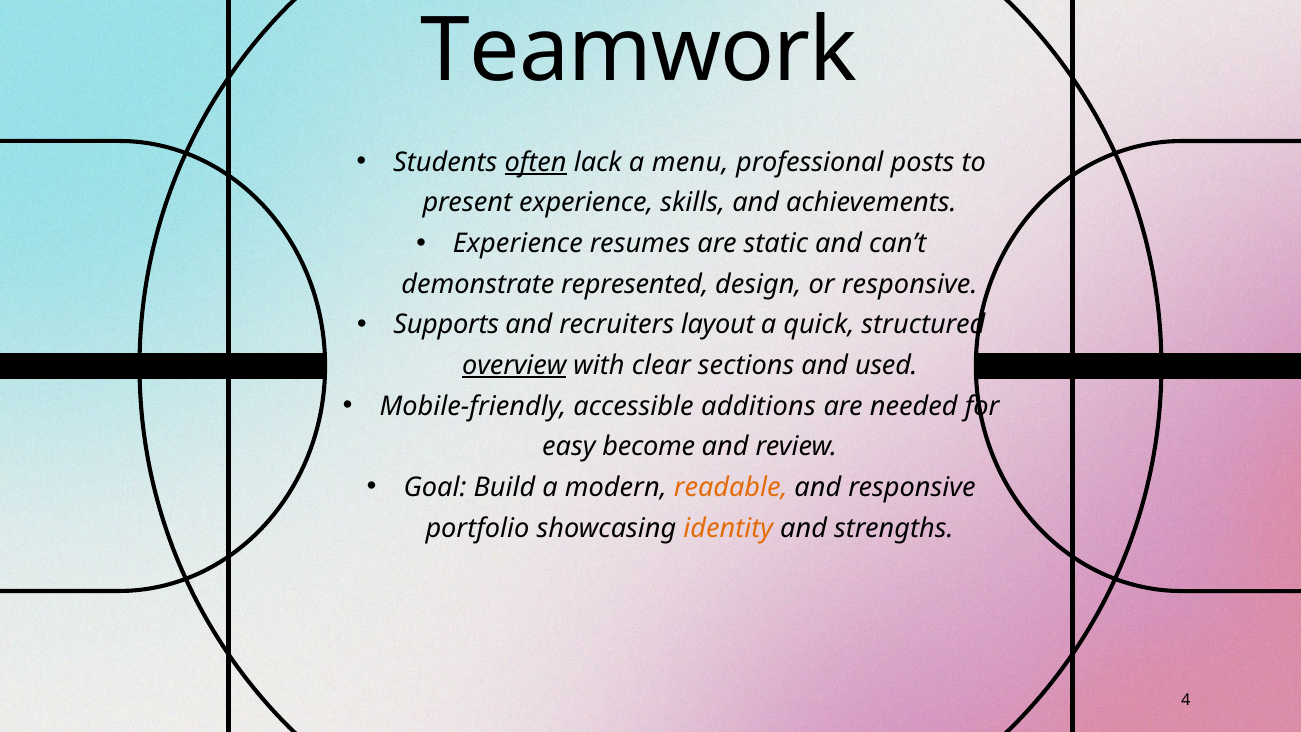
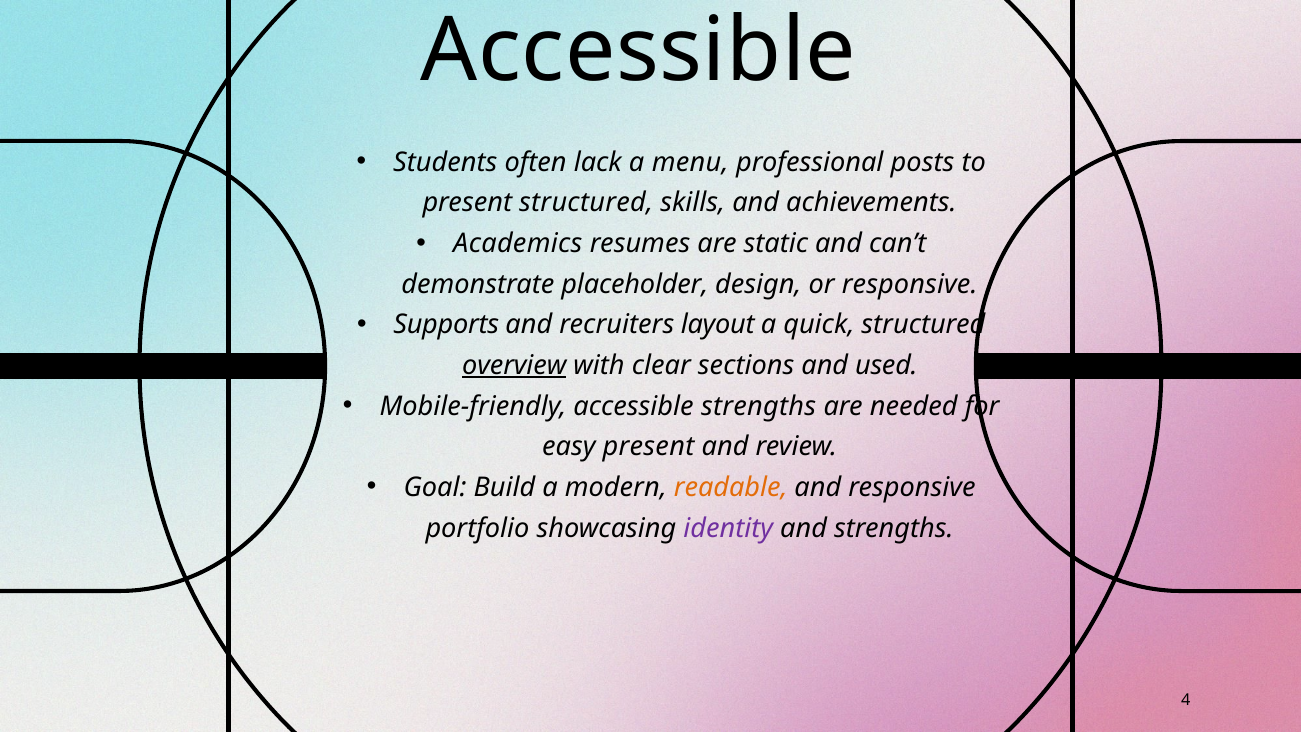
Teamwork at (639, 51): Teamwork -> Accessible
often underline: present -> none
present experience: experience -> structured
Experience at (518, 244): Experience -> Academics
represented: represented -> placeholder
accessible additions: additions -> strengths
easy become: become -> present
identity colour: orange -> purple
